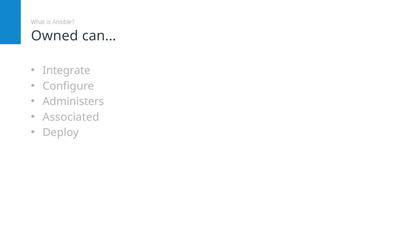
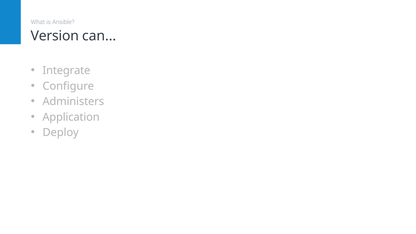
Owned: Owned -> Version
Associated: Associated -> Application
